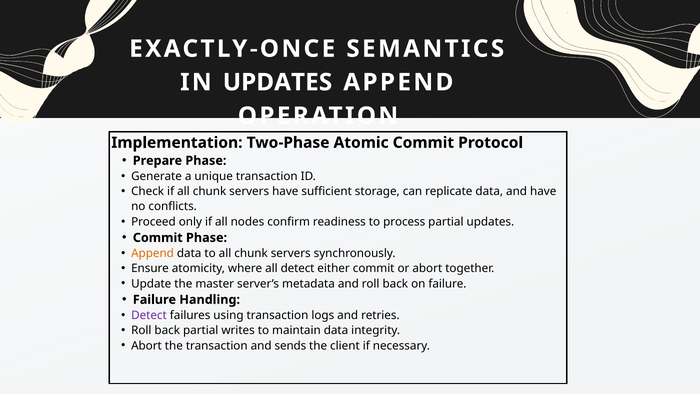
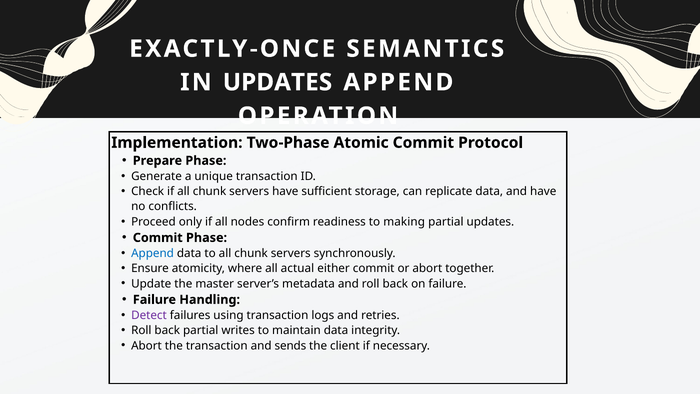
process: process -> making
Append at (153, 253) colour: orange -> blue
all detect: detect -> actual
